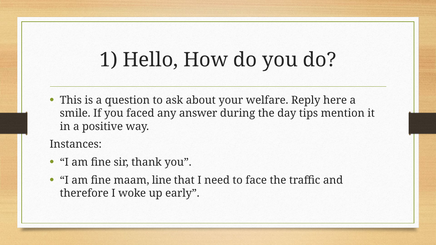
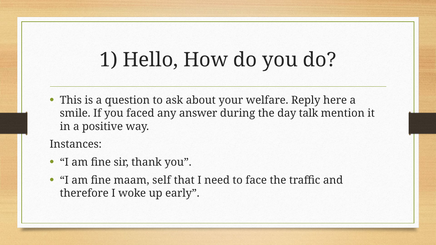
tips: tips -> talk
line: line -> self
